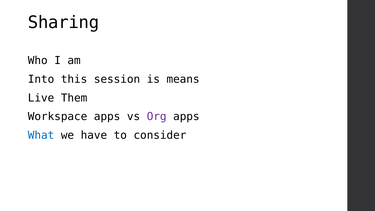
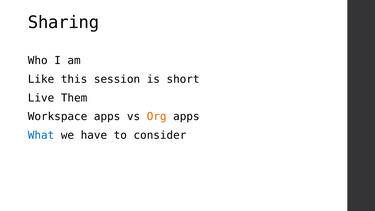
Into: Into -> Like
means: means -> short
Org colour: purple -> orange
